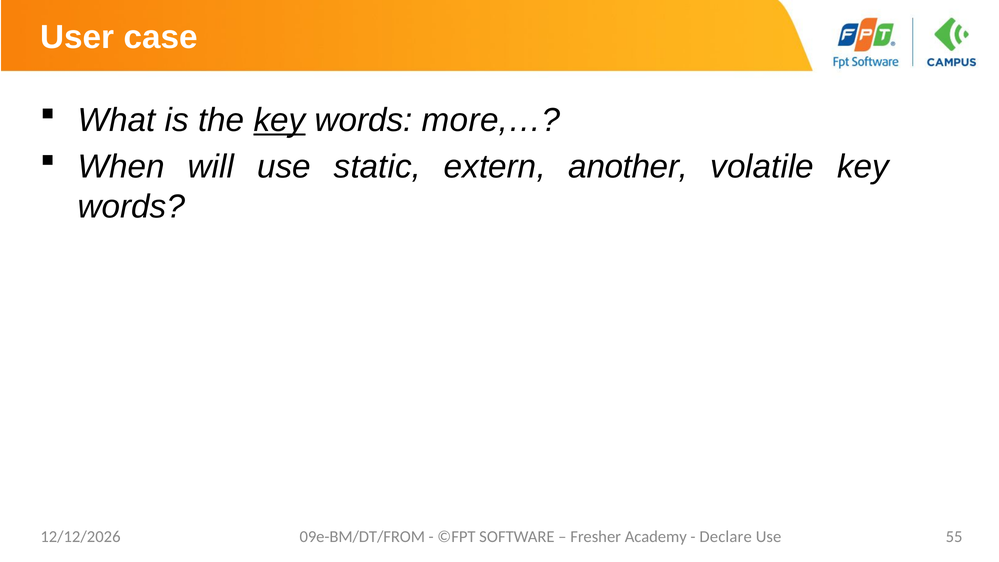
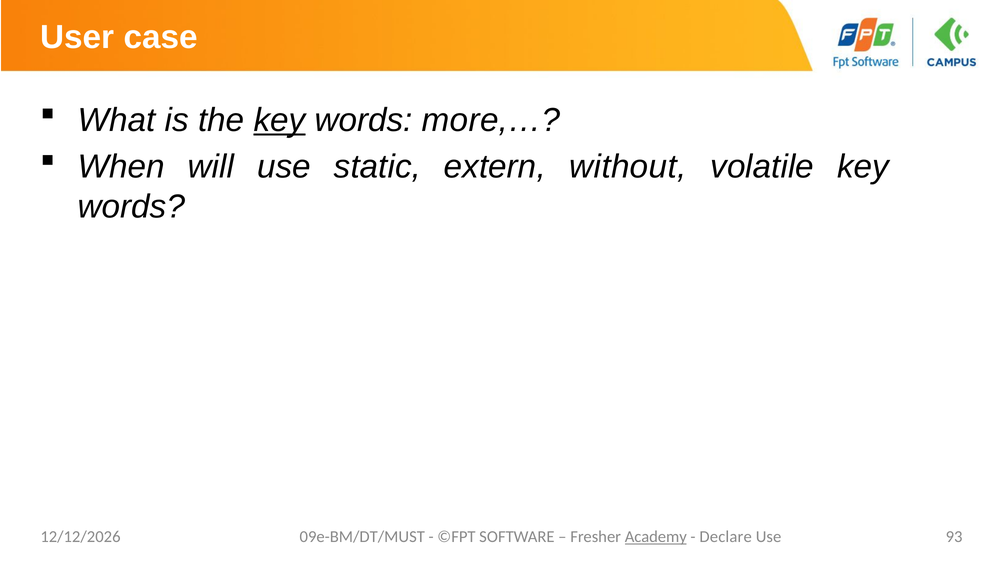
another: another -> without
09e-BM/DT/FROM: 09e-BM/DT/FROM -> 09e-BM/DT/MUST
Academy underline: none -> present
55: 55 -> 93
